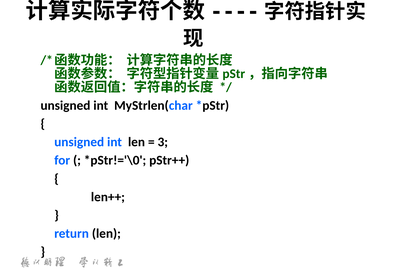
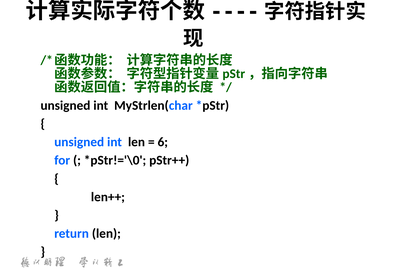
3: 3 -> 6
